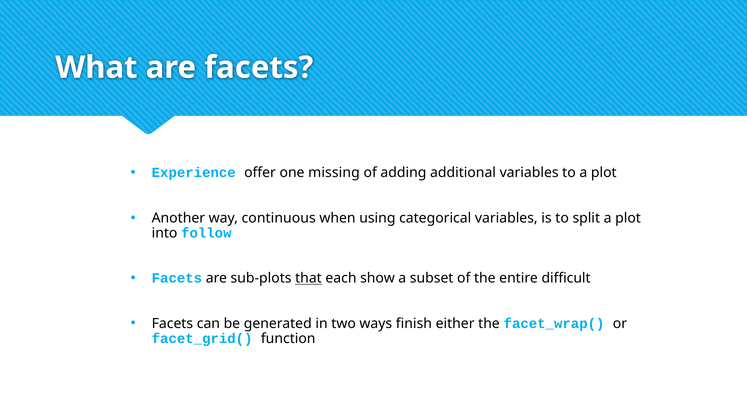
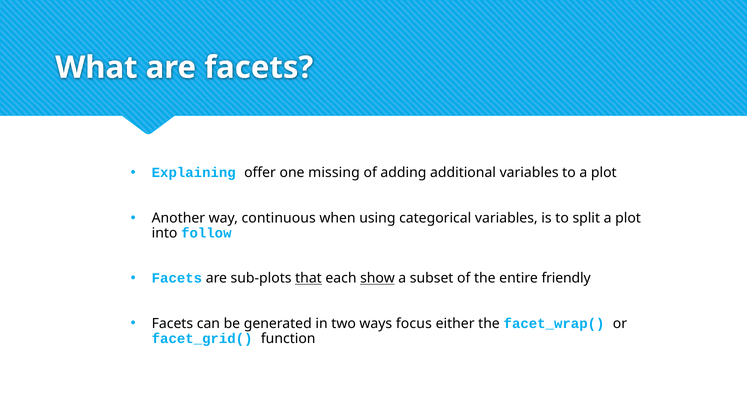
Experience: Experience -> Explaining
show underline: none -> present
difficult: difficult -> friendly
finish: finish -> focus
